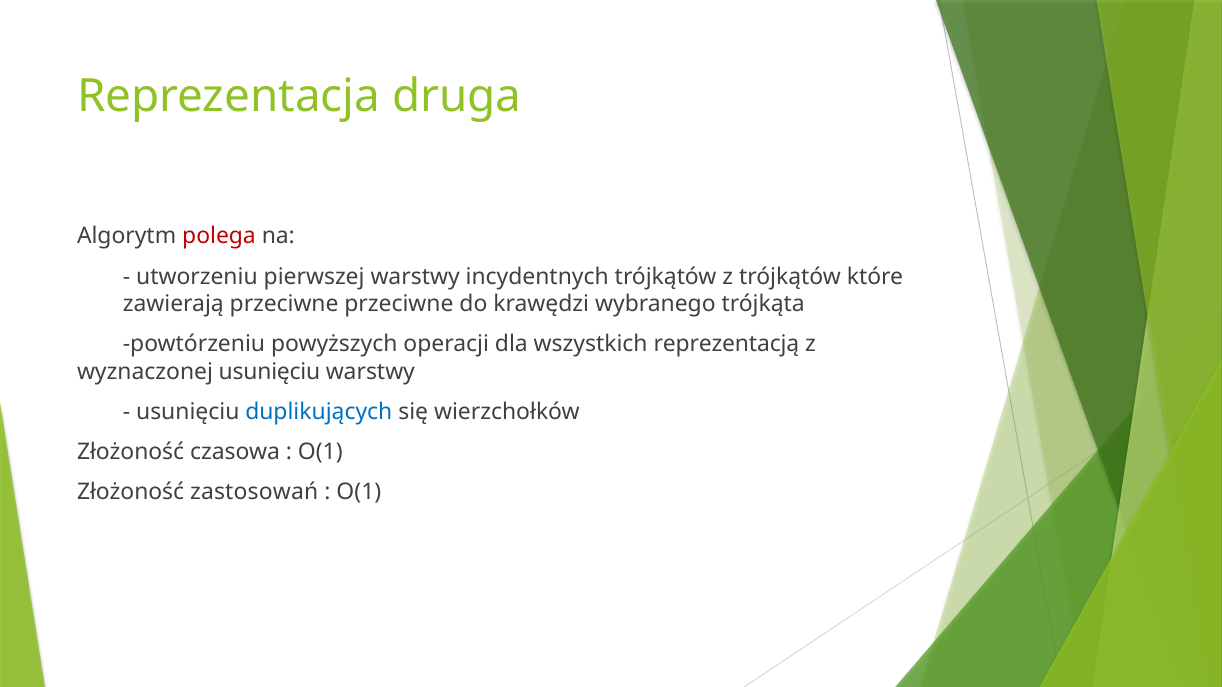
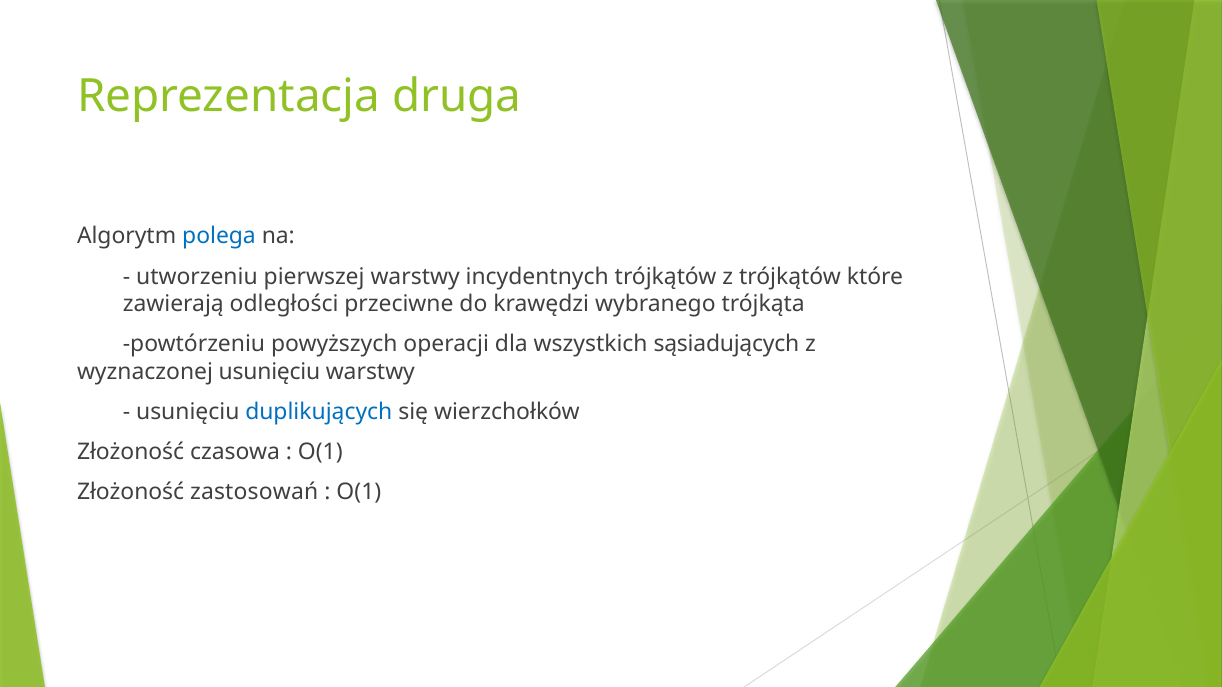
polega colour: red -> blue
zawierają przeciwne: przeciwne -> odległości
reprezentacją: reprezentacją -> sąsiadujących
